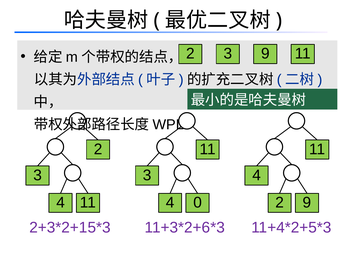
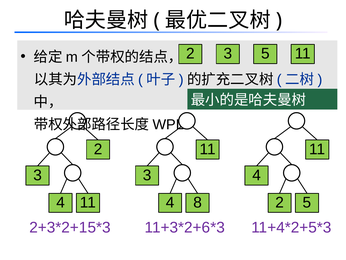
3 9: 9 -> 5
0: 0 -> 8
2 9: 9 -> 5
